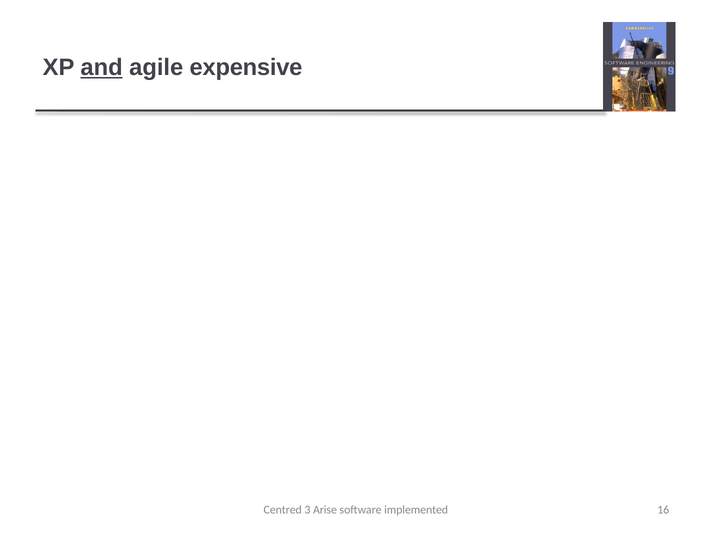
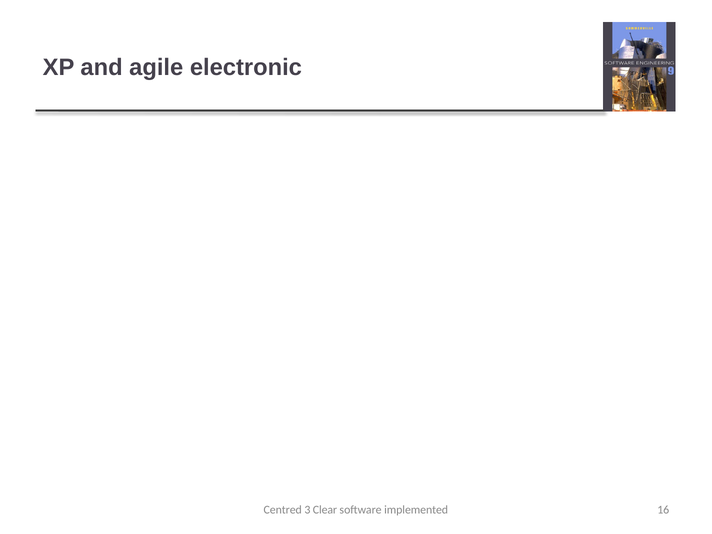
and at (102, 68) underline: present -> none
expensive: expensive -> electronic
Arise: Arise -> Clear
